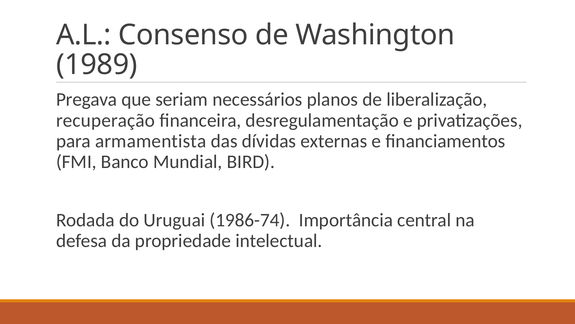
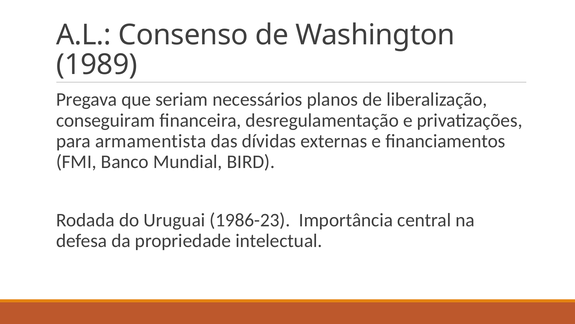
recuperação: recuperação -> conseguiram
1986-74: 1986-74 -> 1986-23
